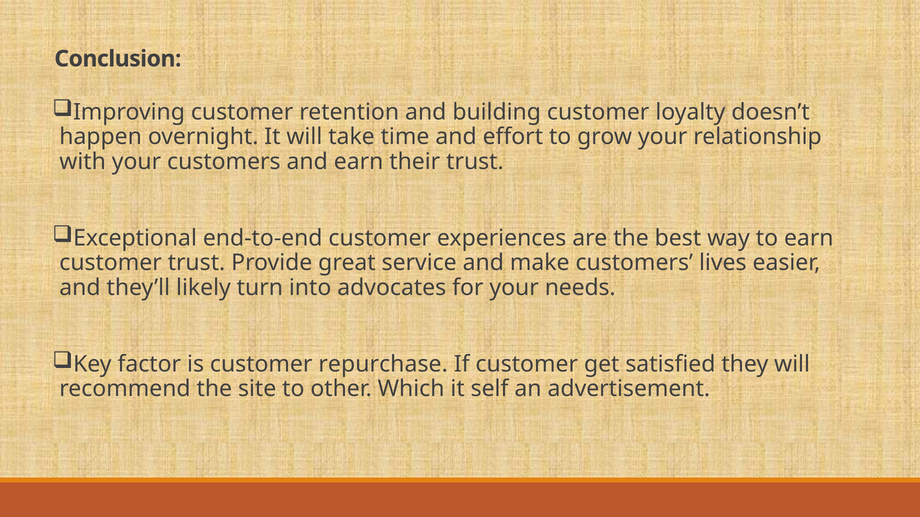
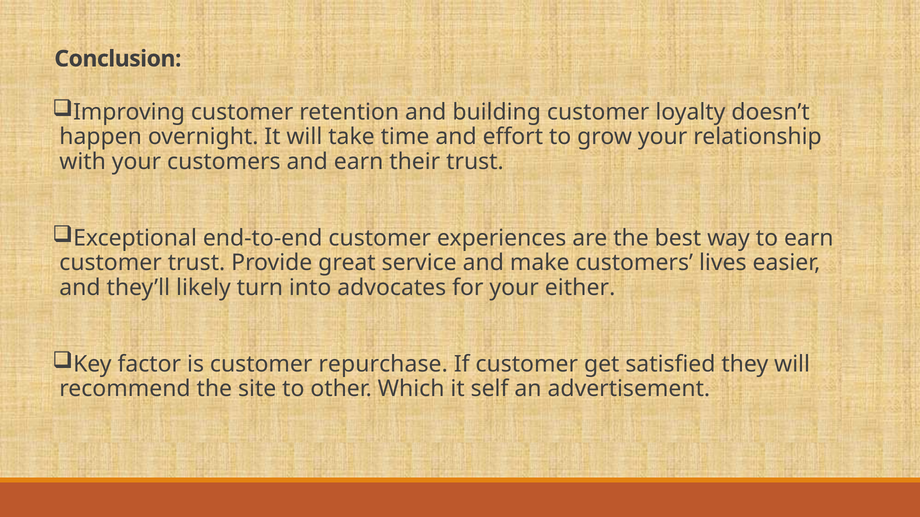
needs: needs -> either
